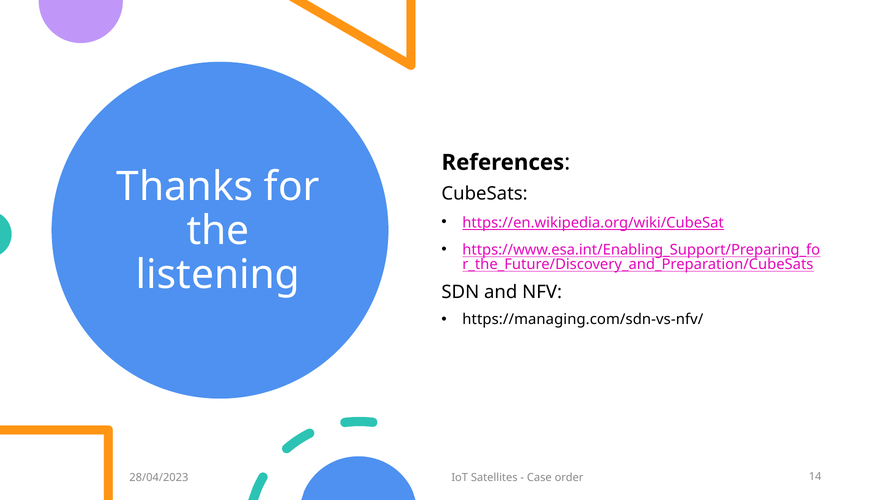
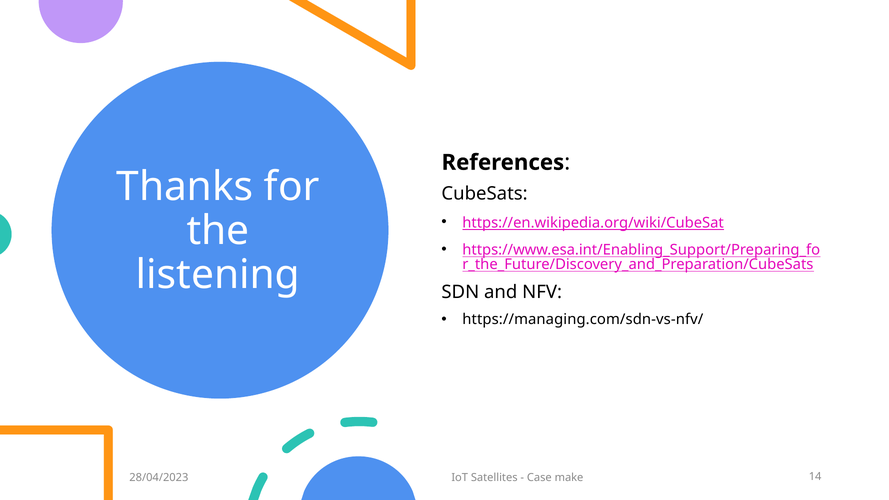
order: order -> make
